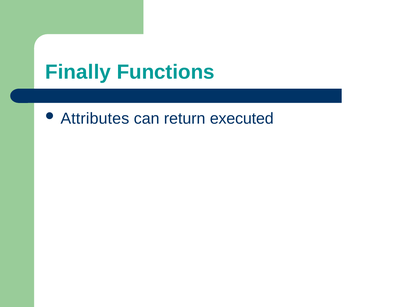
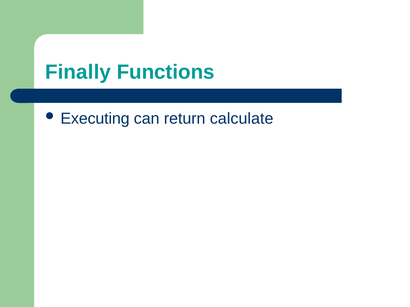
Attributes: Attributes -> Executing
executed: executed -> calculate
